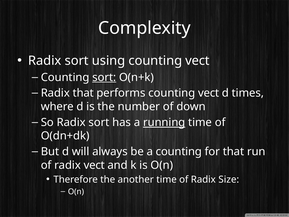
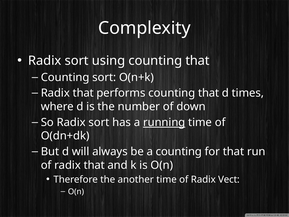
using counting vect: vect -> that
sort at (104, 77) underline: present -> none
performs counting vect: vect -> that
of radix vect: vect -> that
Size: Size -> Vect
